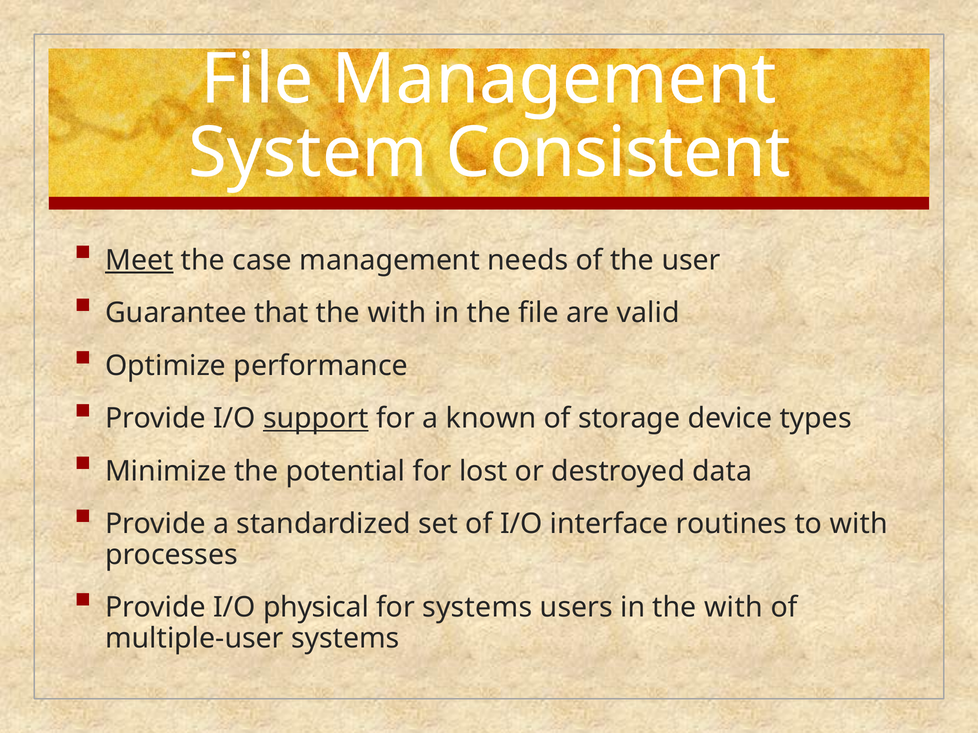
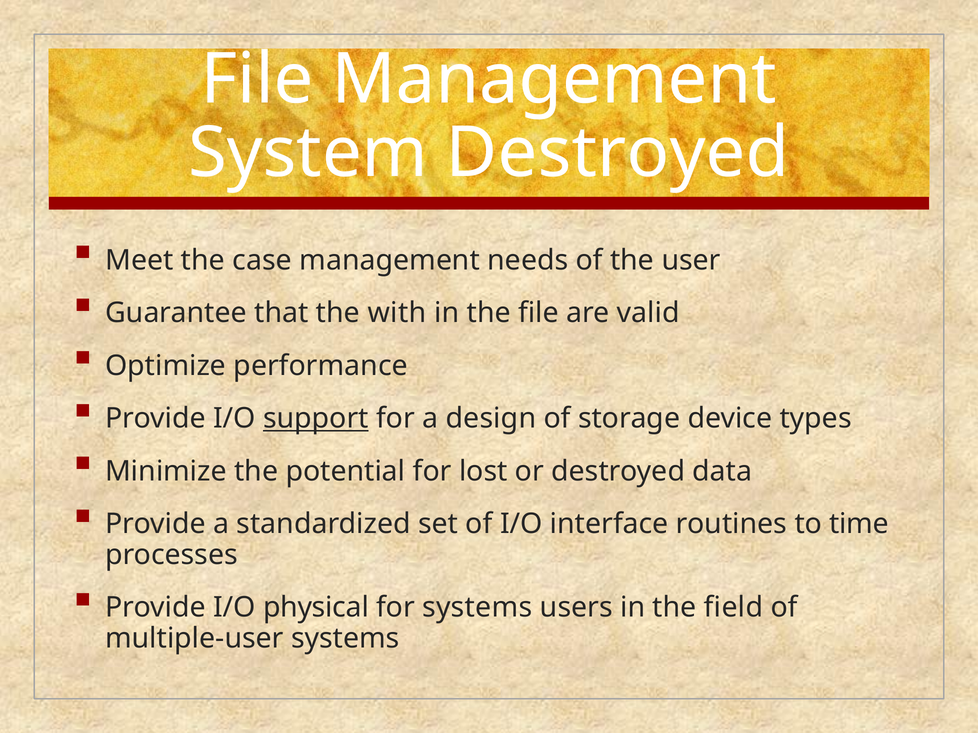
System Consistent: Consistent -> Destroyed
Meet underline: present -> none
known: known -> design
to with: with -> time
in the with: with -> field
